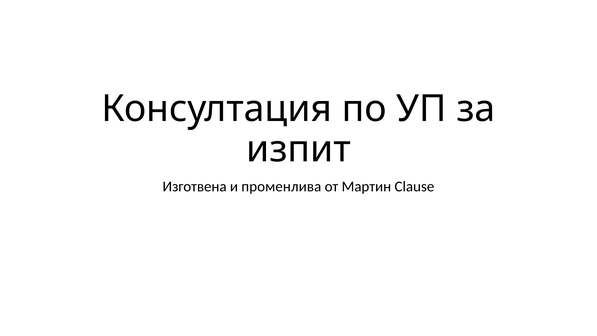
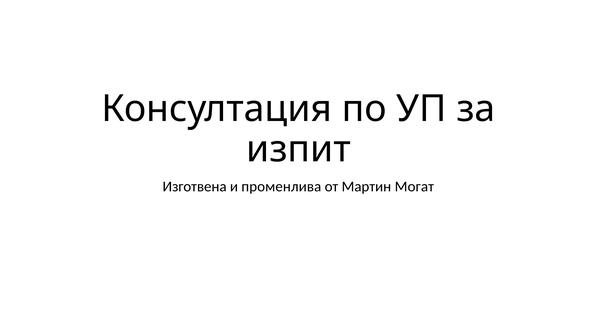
Clause: Clause -> Могат
